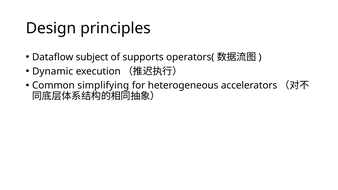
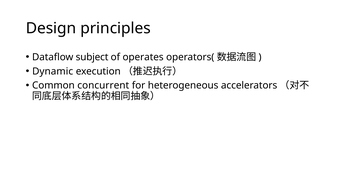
supports: supports -> operates
simplifying: simplifying -> concurrent
